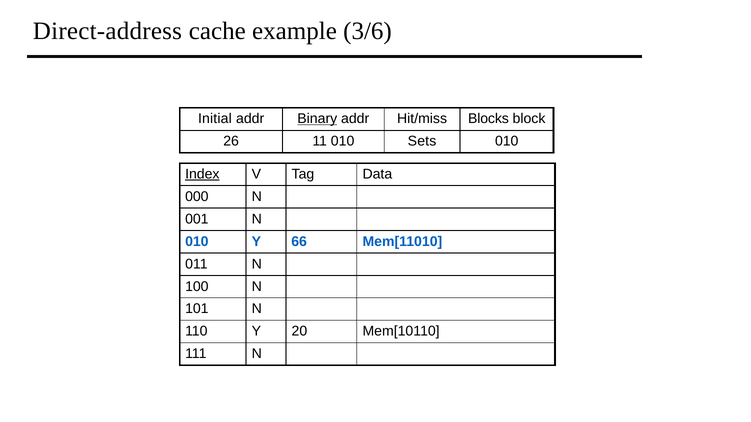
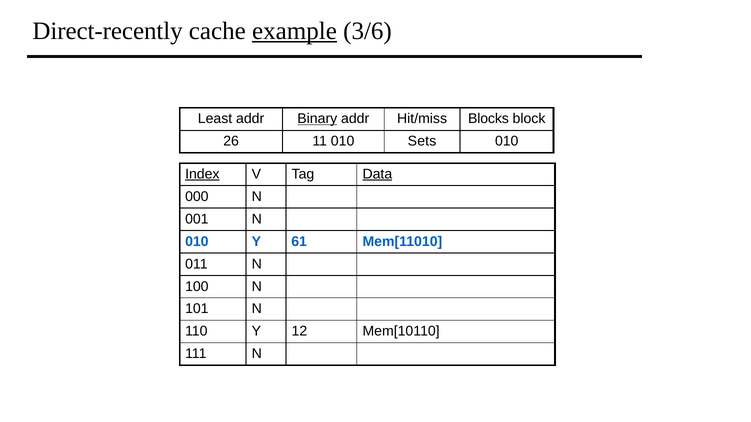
Direct-address: Direct-address -> Direct-recently
example underline: none -> present
Initial: Initial -> Least
Data underline: none -> present
66: 66 -> 61
20: 20 -> 12
